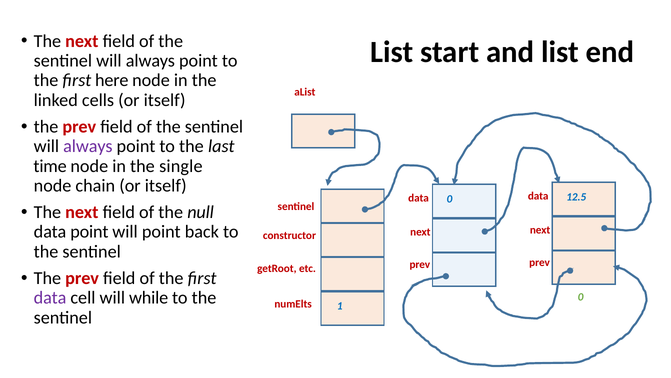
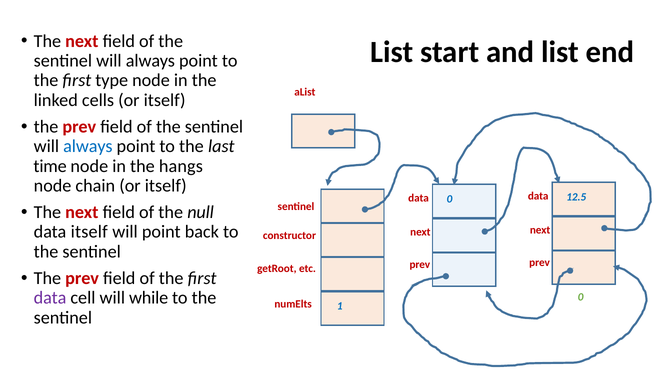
here: here -> type
always at (88, 146) colour: purple -> blue
single: single -> hangs
data point: point -> itself
